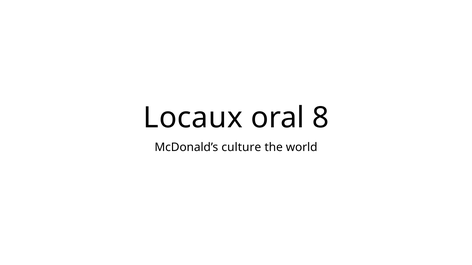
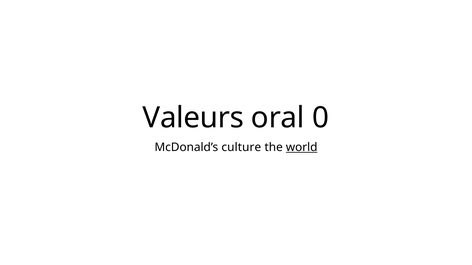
Locaux: Locaux -> Valeurs
8: 8 -> 0
world underline: none -> present
